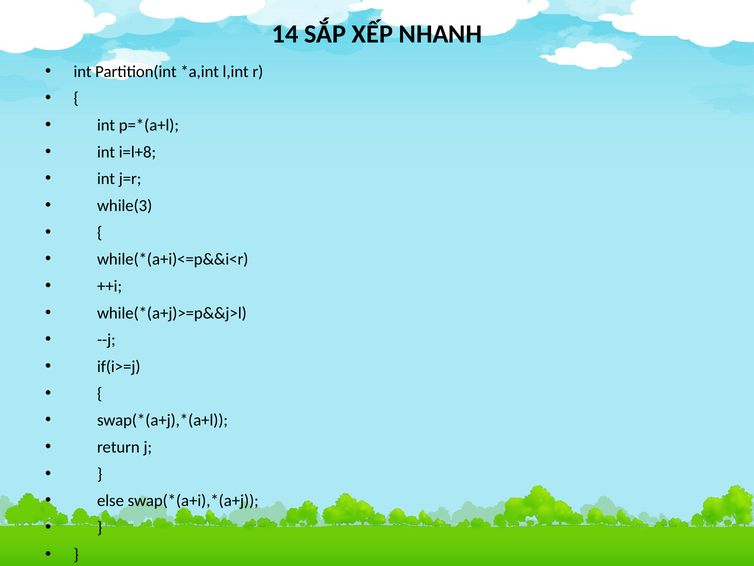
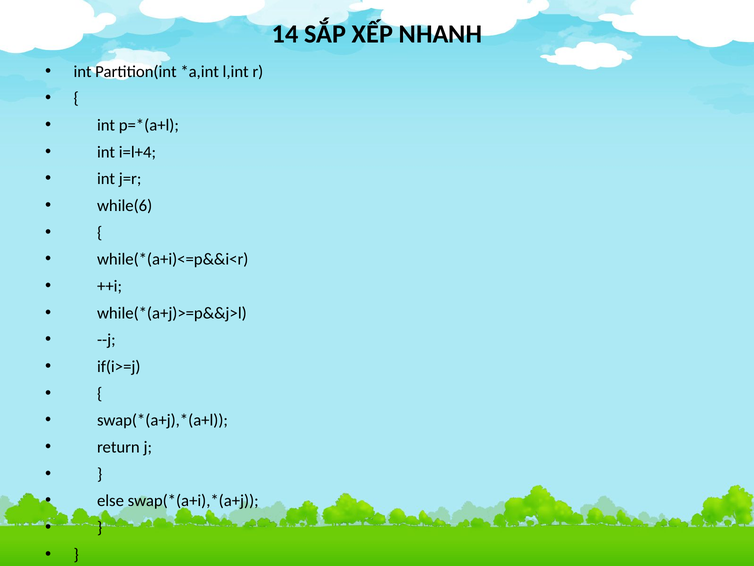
i=l+8: i=l+8 -> i=l+4
while(3: while(3 -> while(6
